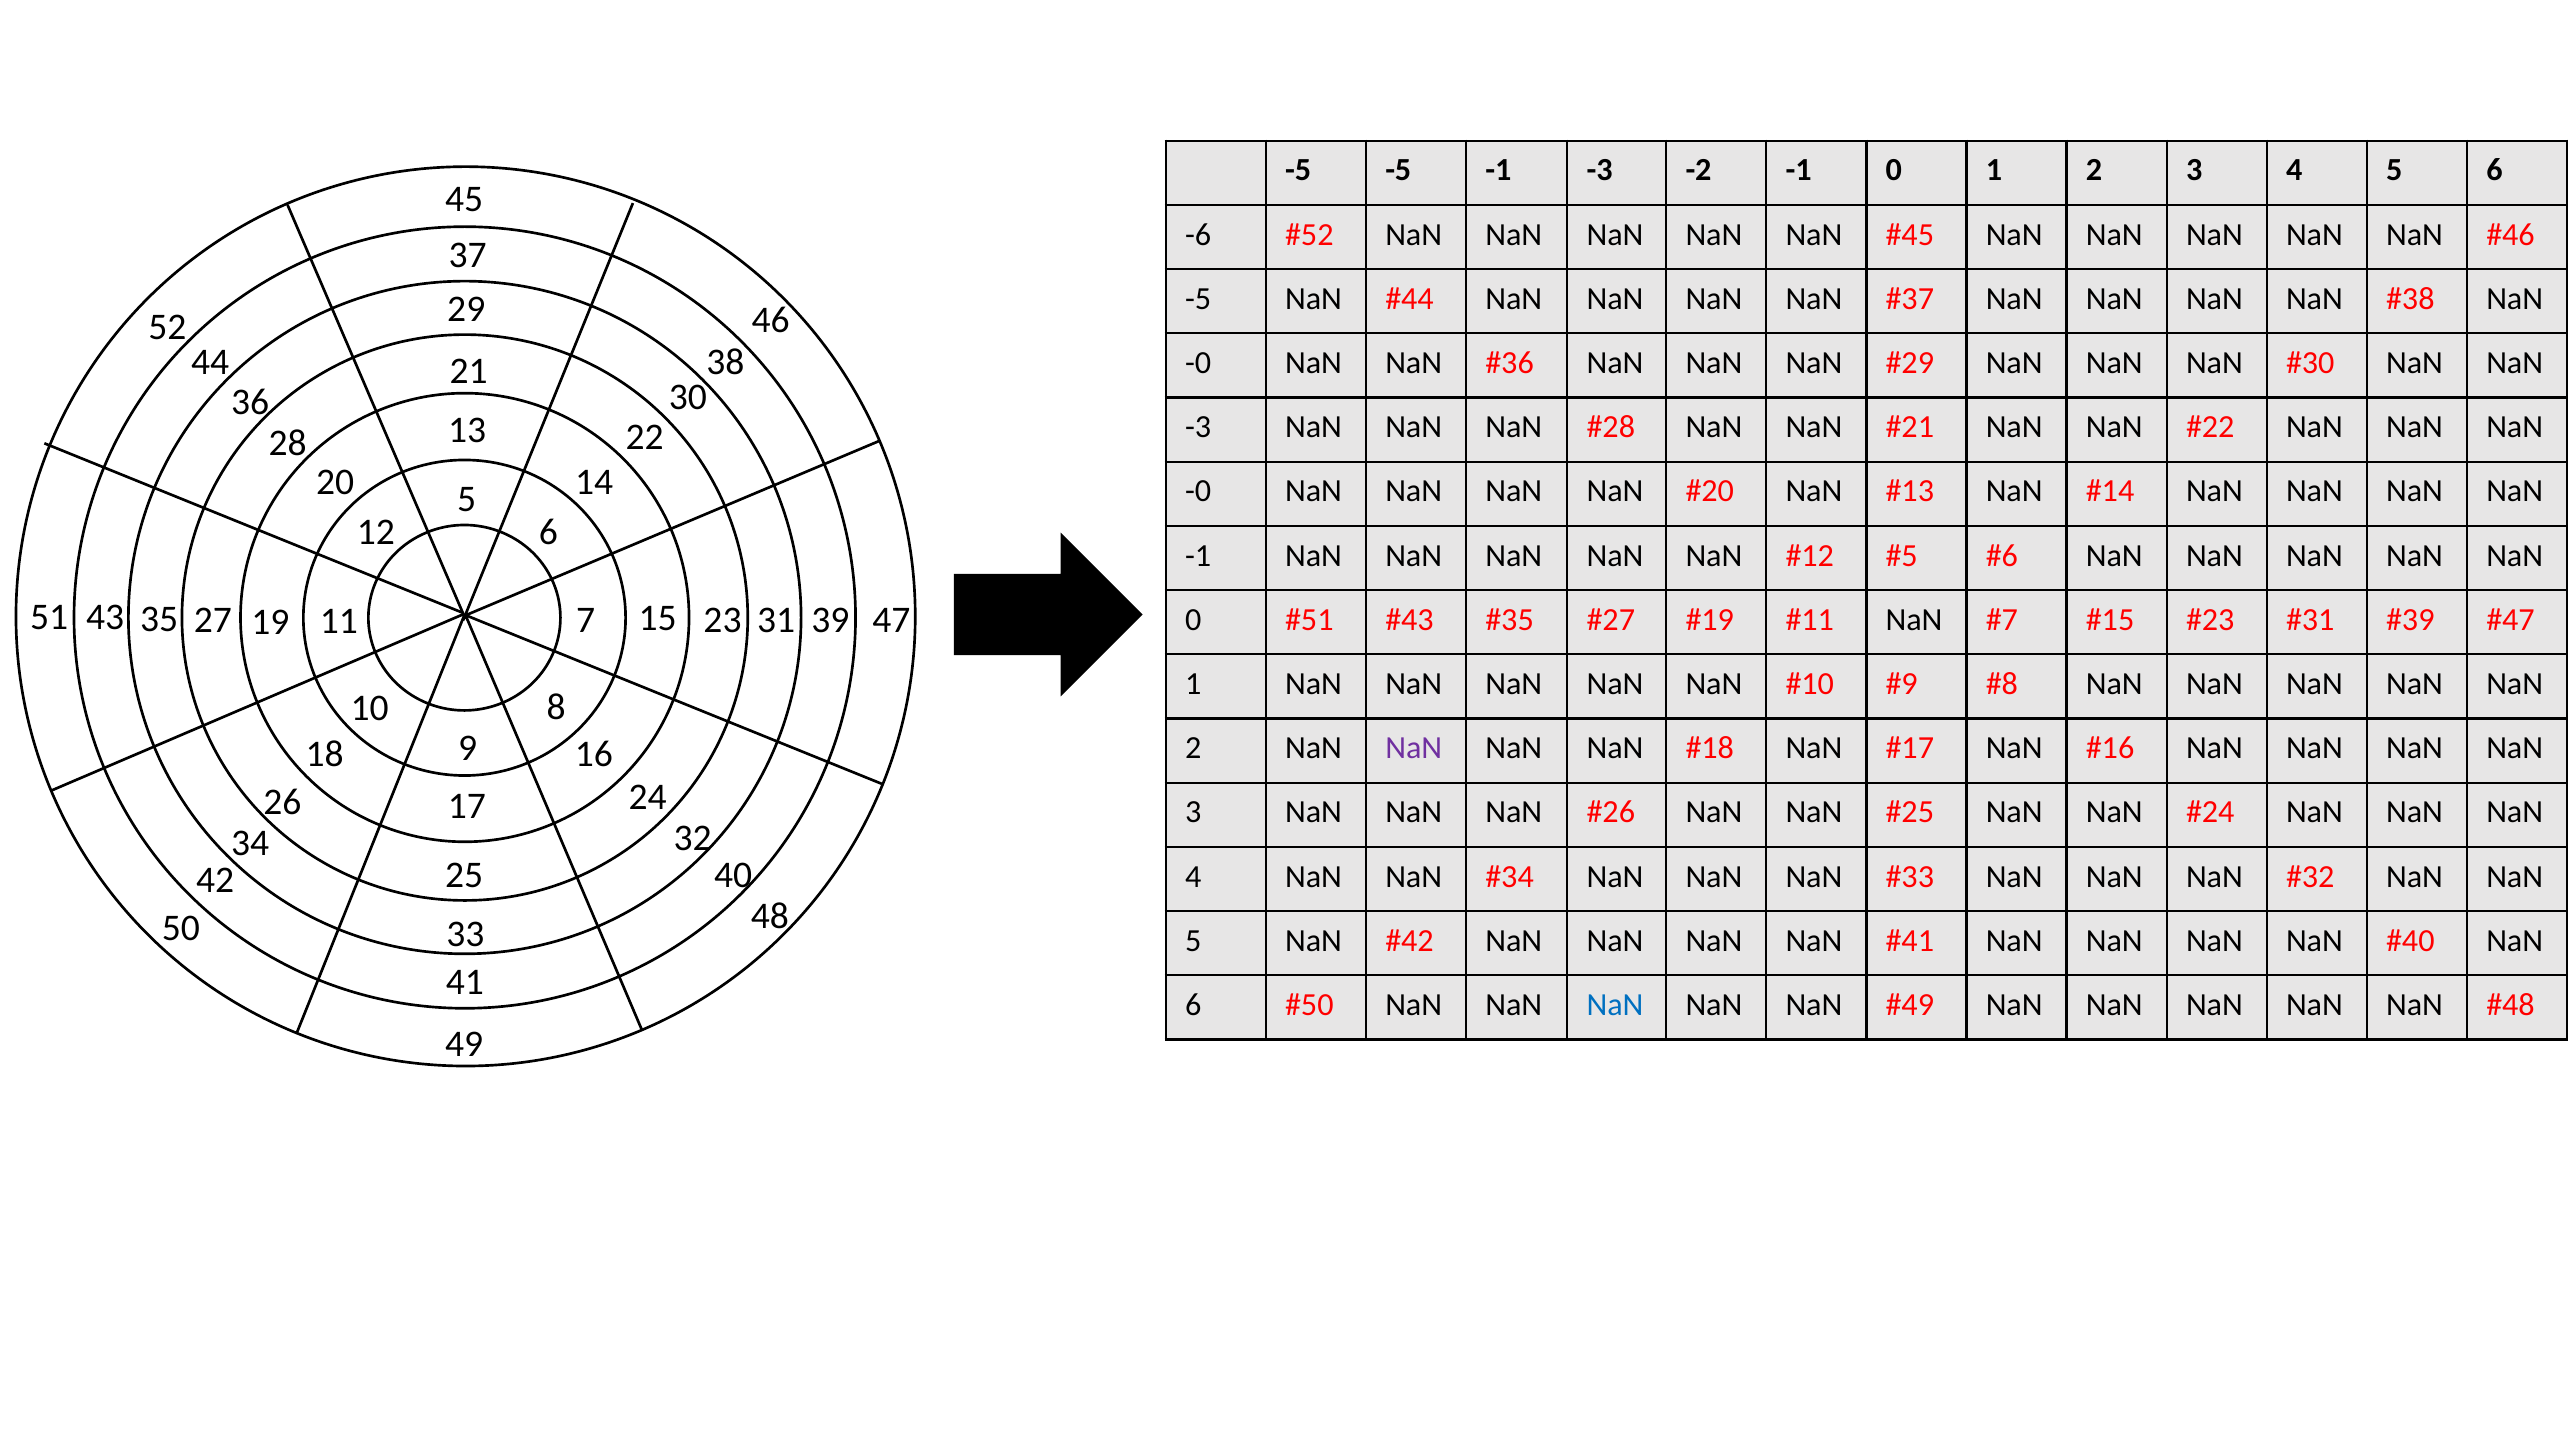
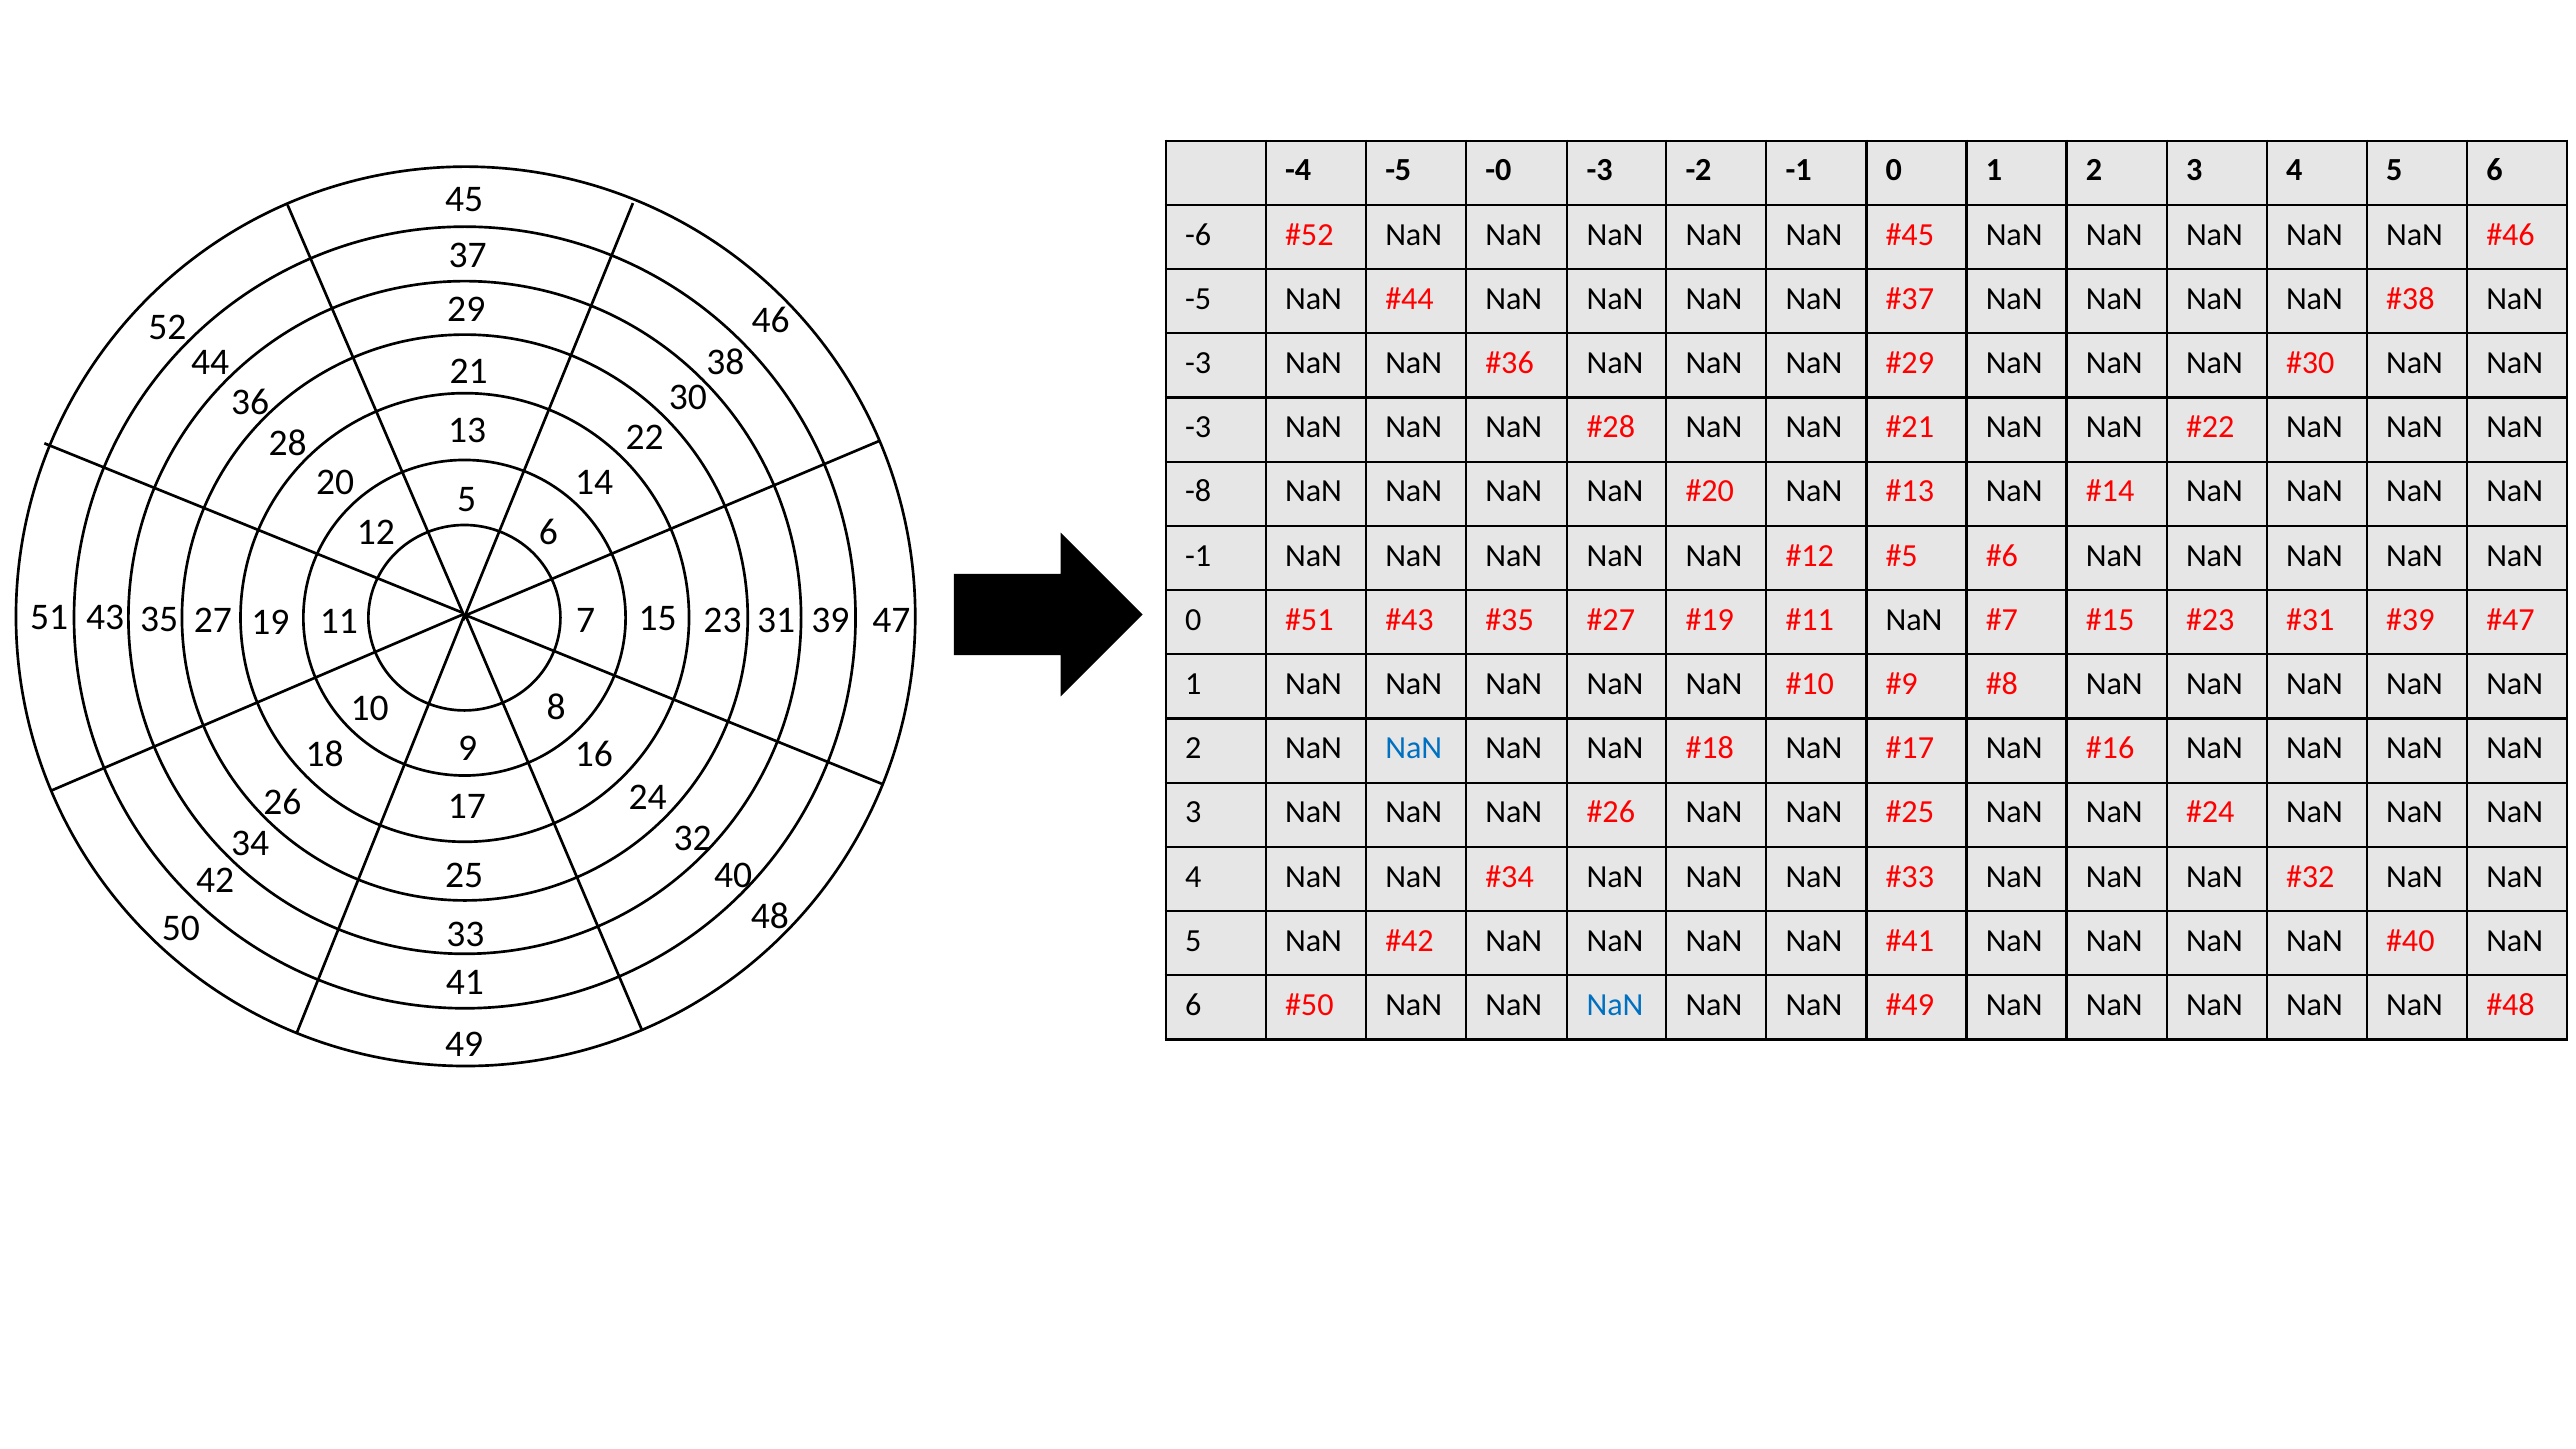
-5 at (1298, 170): -5 -> -4
-5 -1: -1 -> -0
-0 at (1198, 363): -0 -> -3
-0 at (1198, 491): -0 -> -8
NaN at (1414, 748) colour: purple -> blue
